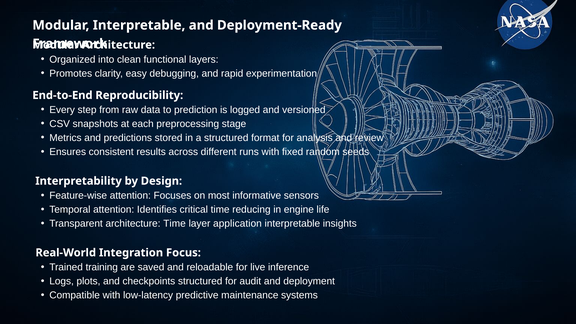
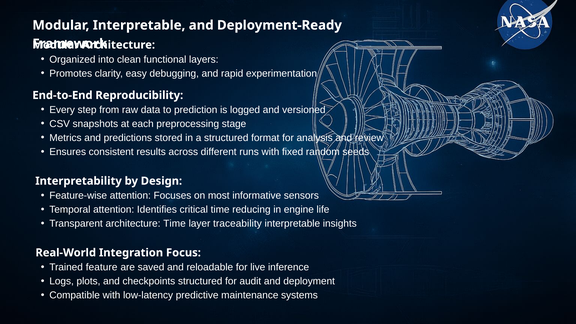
application: application -> traceability
training: training -> feature
